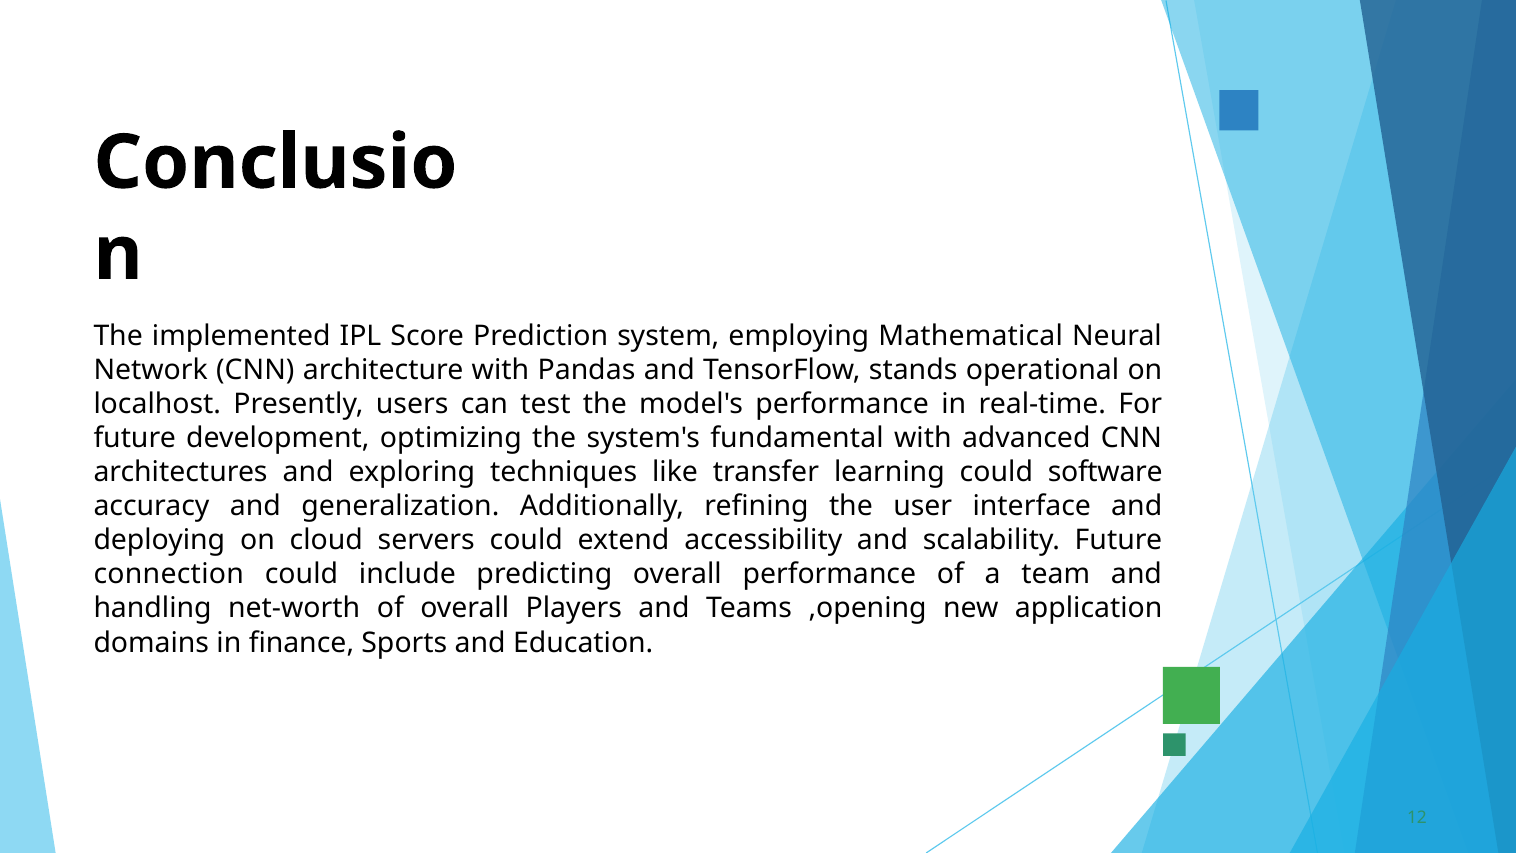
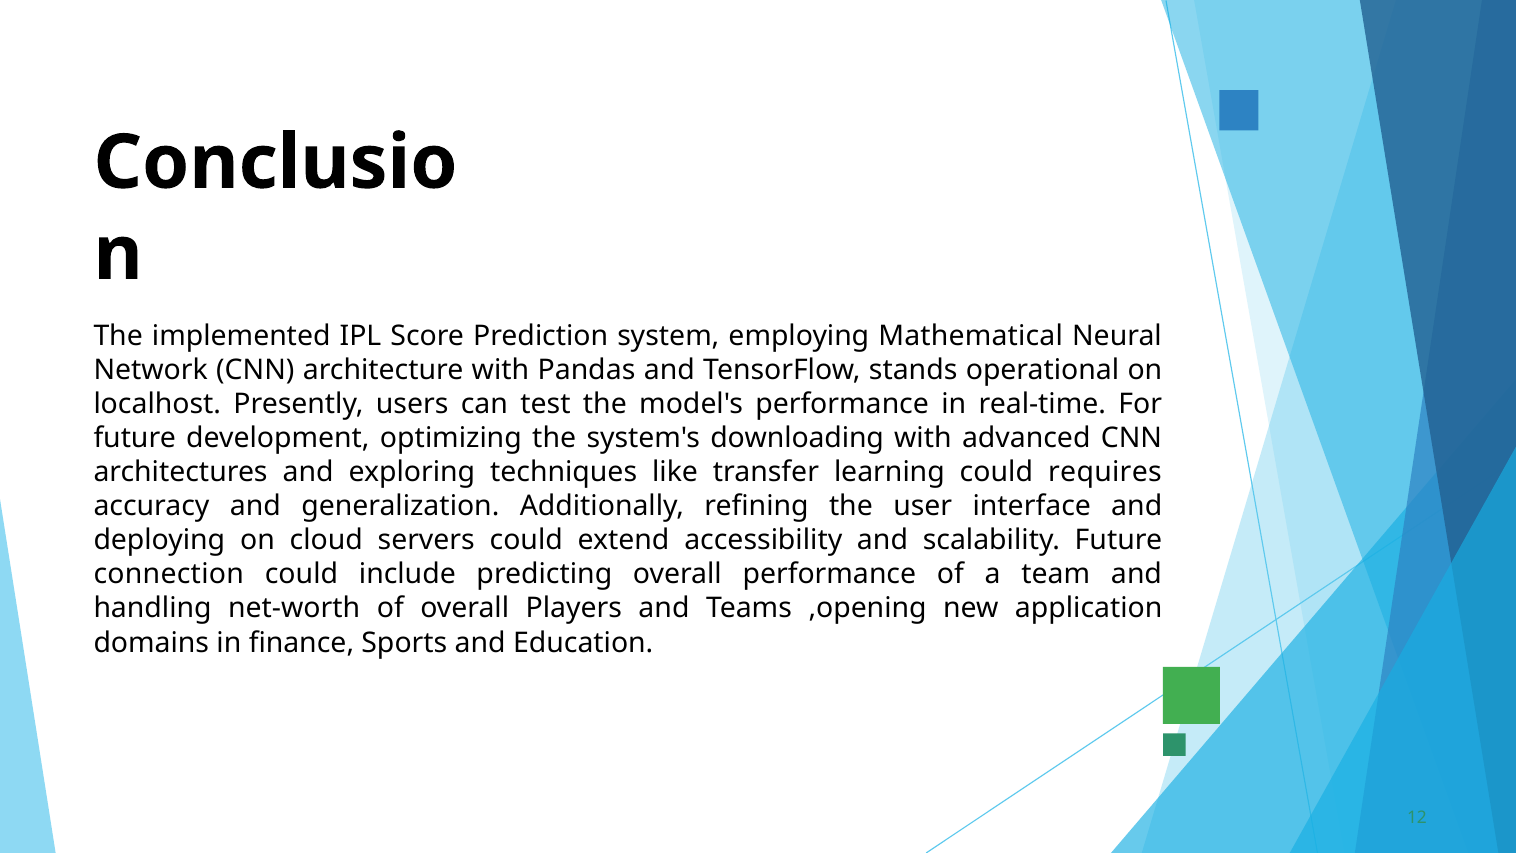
fundamental: fundamental -> downloading
software: software -> requires
